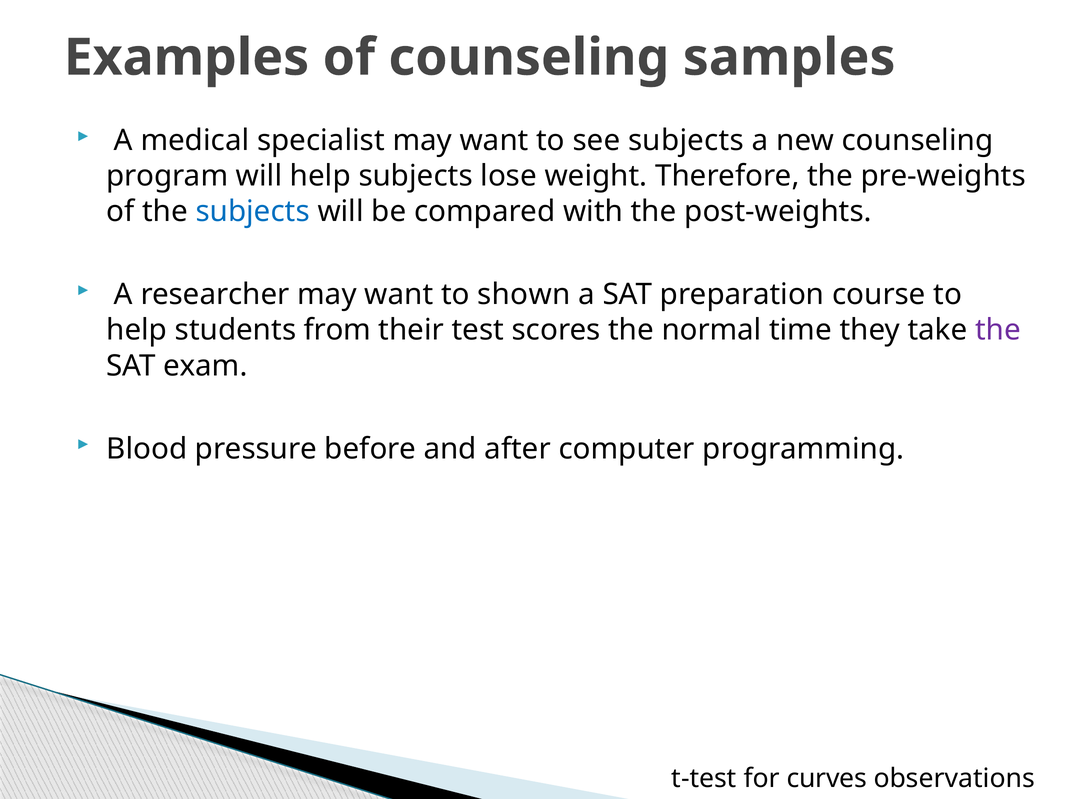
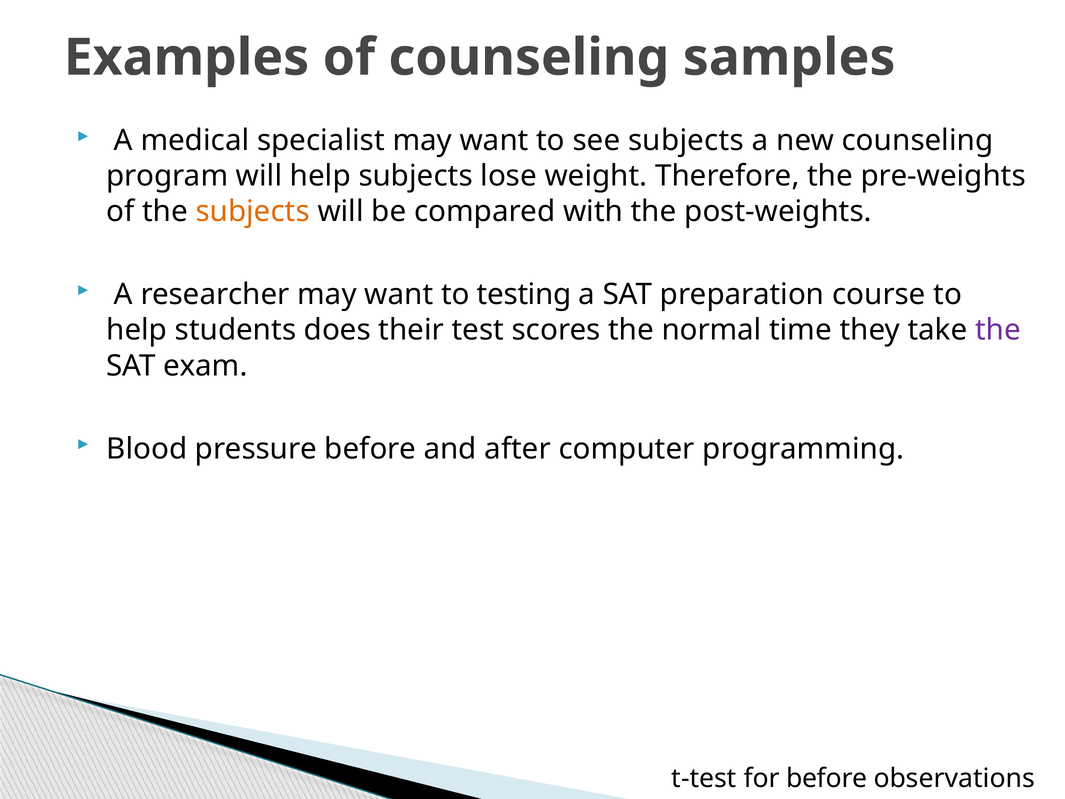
subjects at (253, 212) colour: blue -> orange
shown: shown -> testing
from: from -> does
for curves: curves -> before
